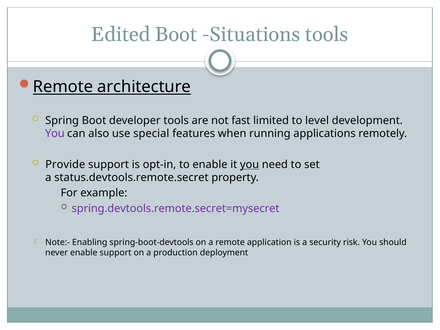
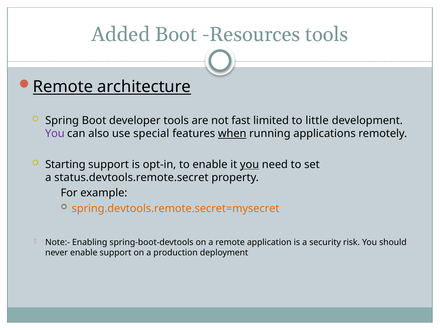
Edited: Edited -> Added
Situations: Situations -> Resources
level: level -> little
when underline: none -> present
Provide: Provide -> Starting
spring.devtools.remote.secret=mysecret colour: purple -> orange
